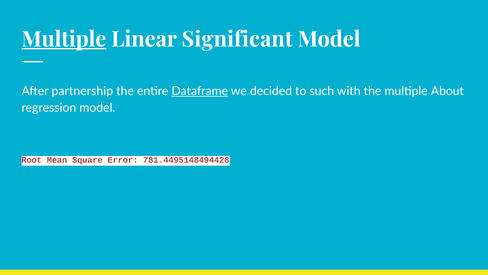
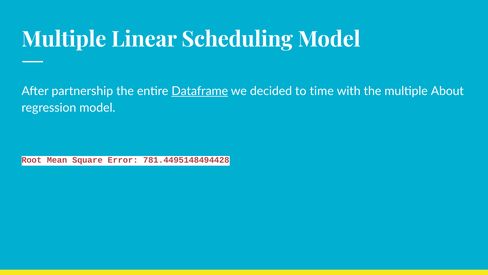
Multiple at (64, 39) underline: present -> none
Significant: Significant -> Scheduling
such: such -> time
